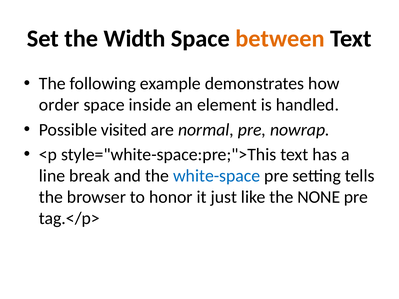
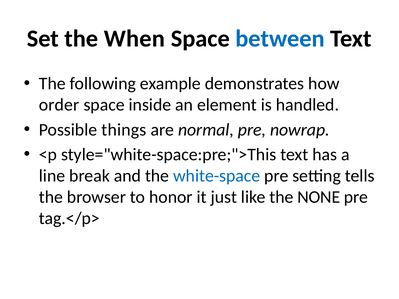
Width: Width -> When
between colour: orange -> blue
visited: visited -> things
